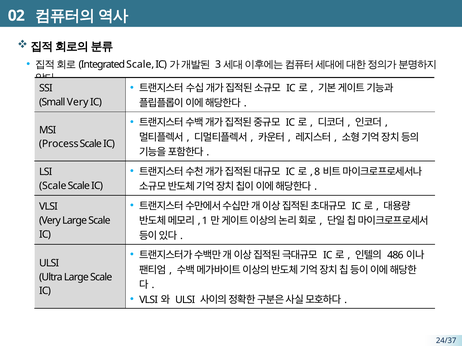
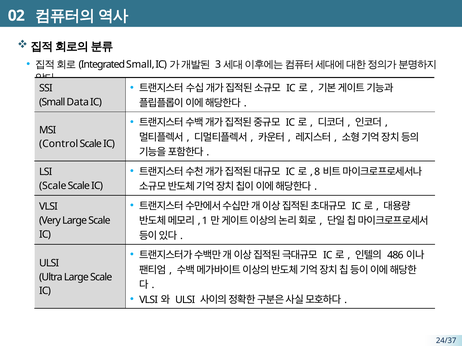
Scale at (140, 64): Scale -> Small
Small Very: Very -> Data
Process: Process -> Control
